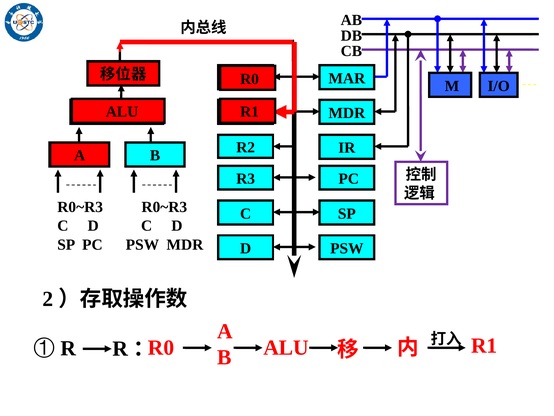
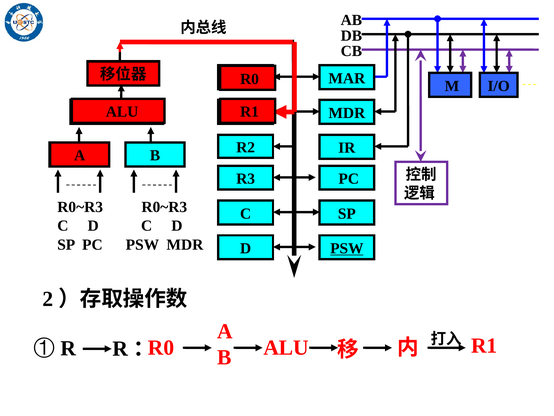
PSW at (347, 248) underline: none -> present
